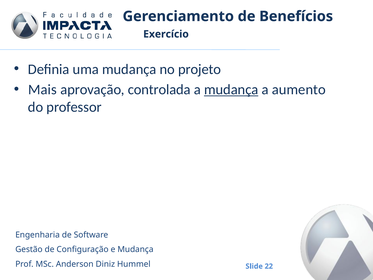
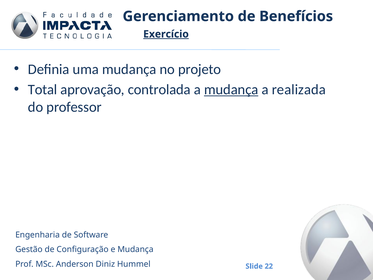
Exercício underline: none -> present
Mais: Mais -> Total
aumento: aumento -> realizada
